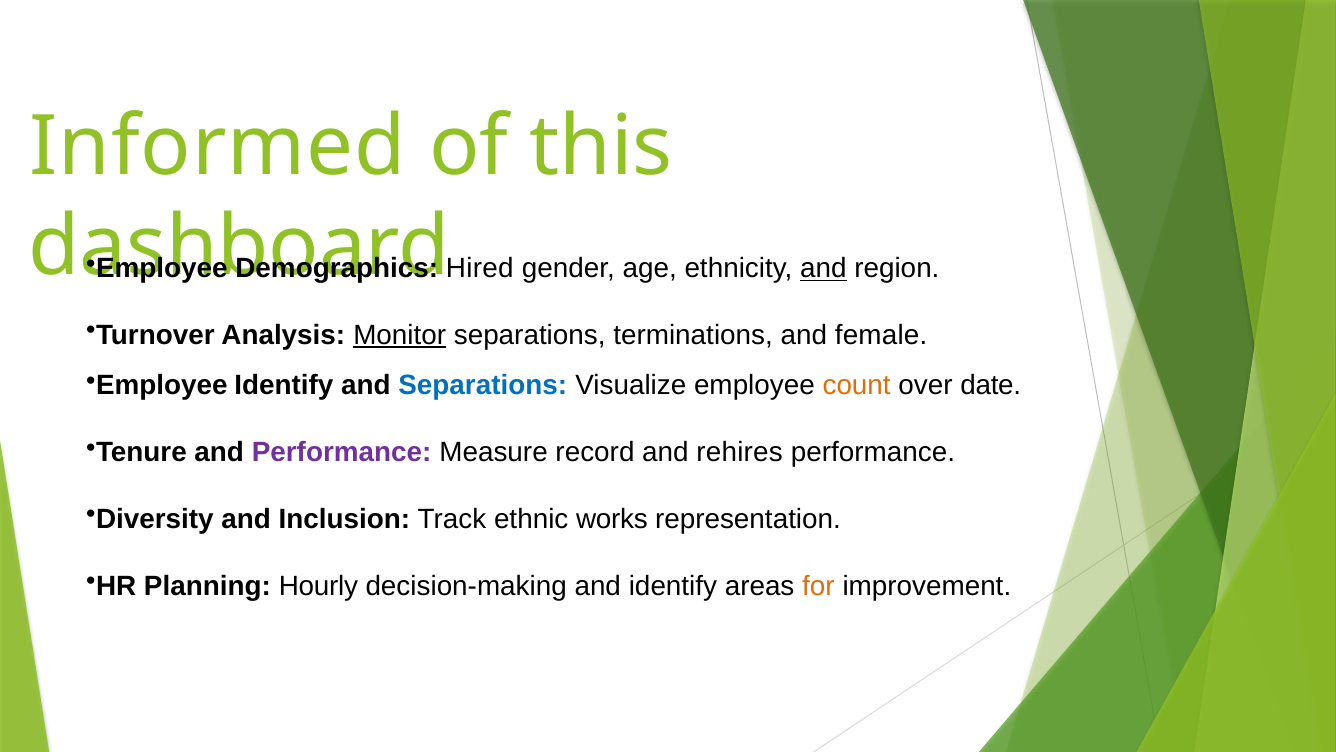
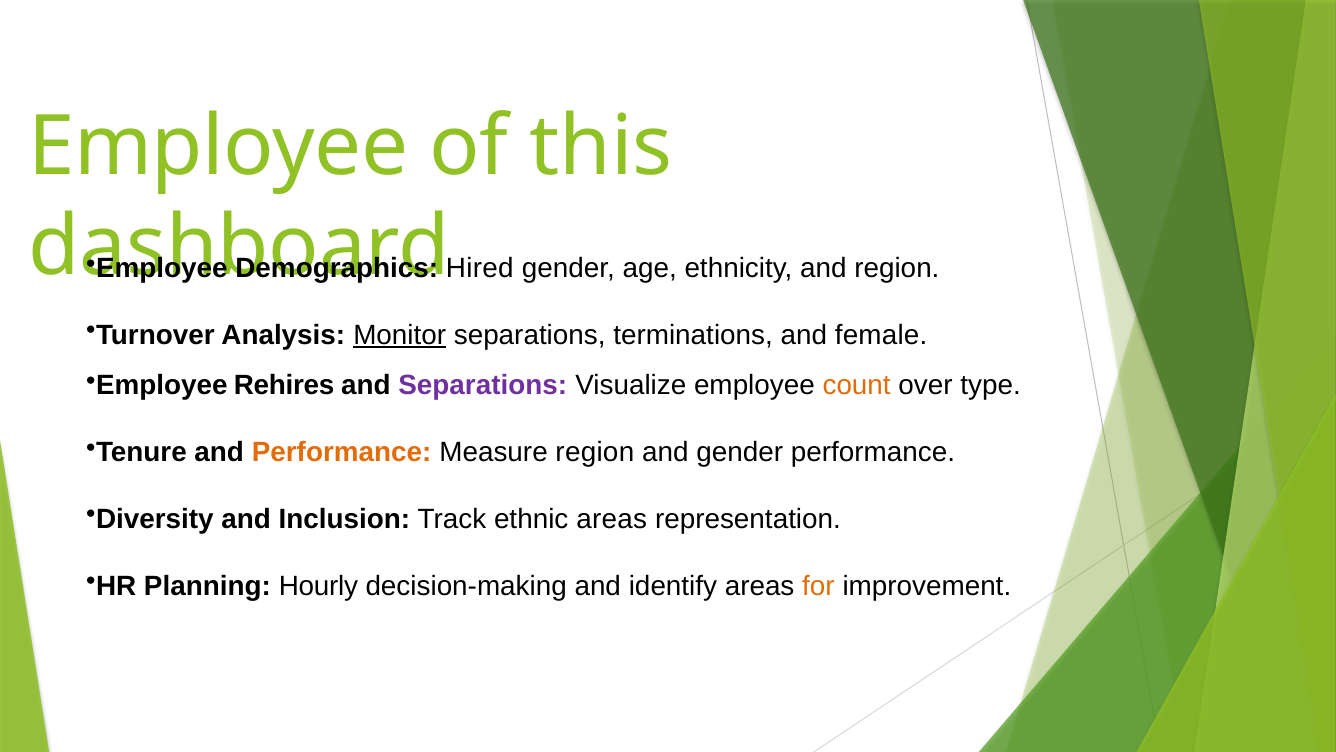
Informed at (218, 147): Informed -> Employee
and at (823, 268) underline: present -> none
Employee Identify: Identify -> Rehires
Separations at (483, 385) colour: blue -> purple
date: date -> type
Performance at (342, 452) colour: purple -> orange
Measure record: record -> region
and rehires: rehires -> gender
ethnic works: works -> areas
